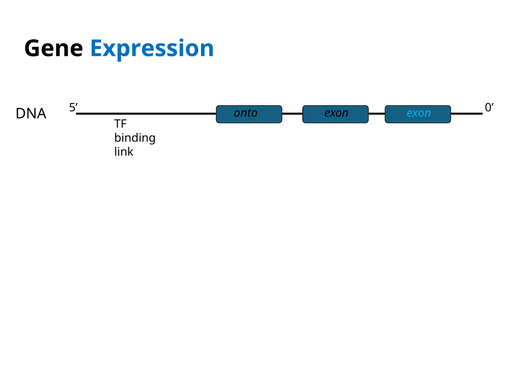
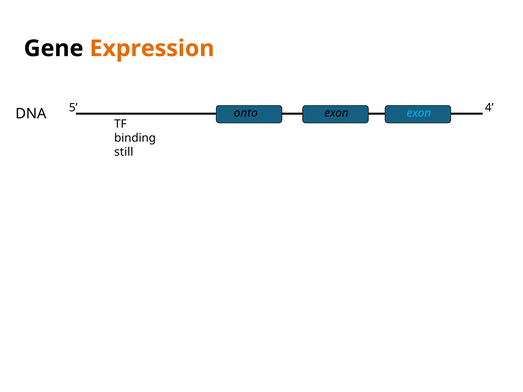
Expression colour: blue -> orange
0: 0 -> 4
link: link -> still
